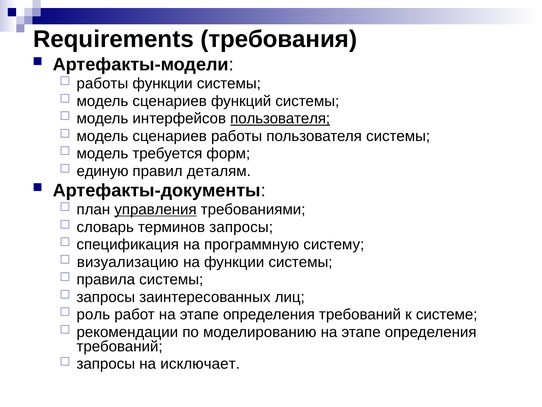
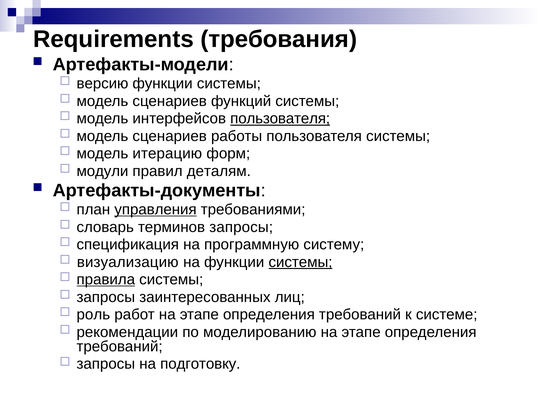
работы at (102, 83): работы -> версию
требуется: требуется -> итерацию
единую: единую -> модули
системы at (301, 262) underline: none -> present
правила underline: none -> present
исключает: исключает -> подготовку
